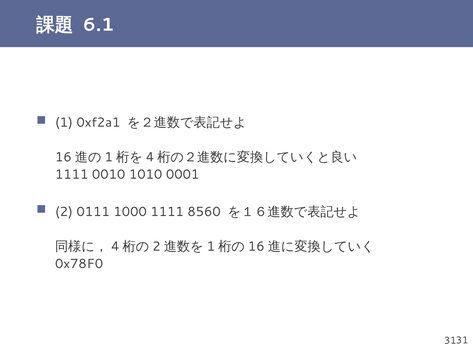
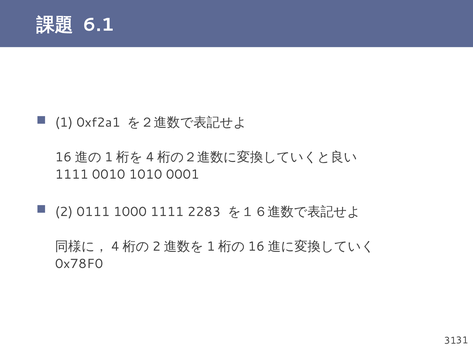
8560: 8560 -> 2283
